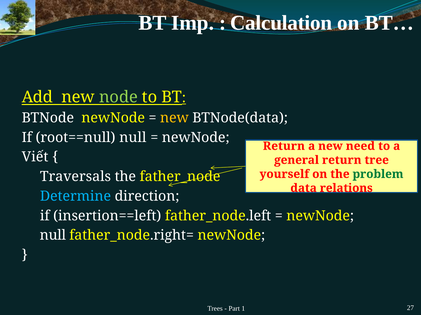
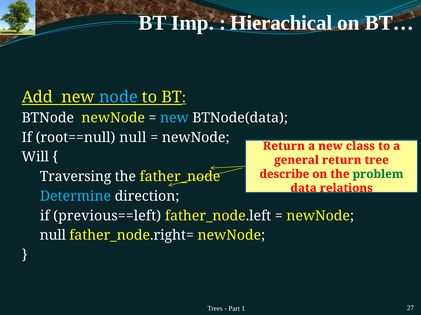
Calculation: Calculation -> Hierachical
node colour: light green -> light blue
new at (174, 118) colour: yellow -> light blue
need: need -> class
Viết: Viết -> Will
yourself: yourself -> describe
Traversals: Traversals -> Traversing
insertion==left: insertion==left -> previous==left
